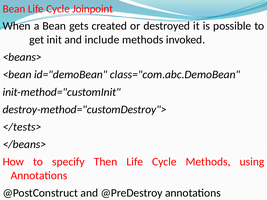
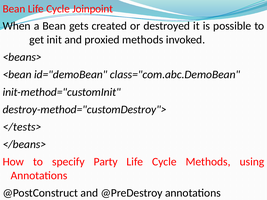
include: include -> proxied
Then: Then -> Party
